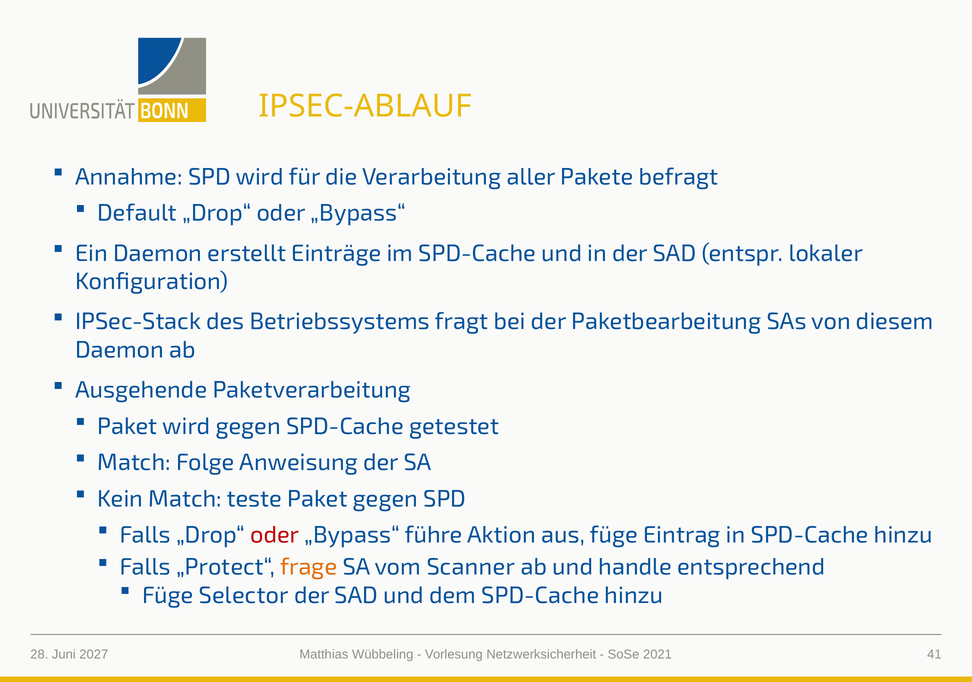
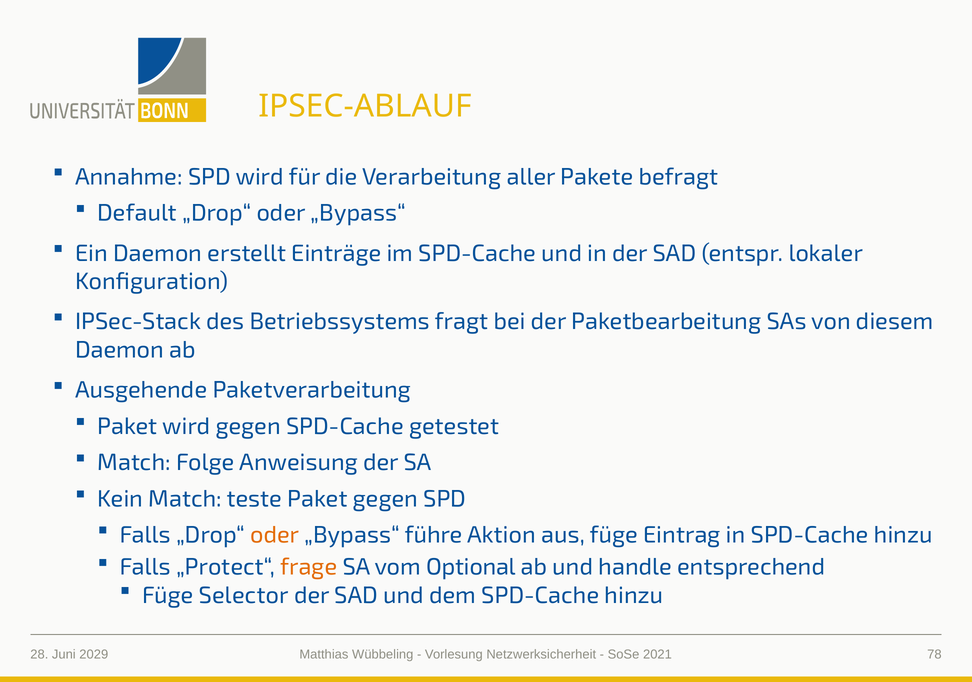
oder at (275, 535) colour: red -> orange
Scanner: Scanner -> Optional
2027: 2027 -> 2029
41: 41 -> 78
